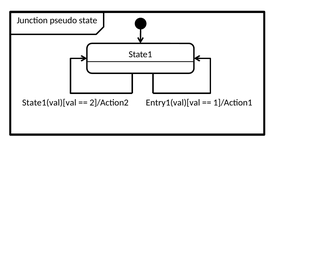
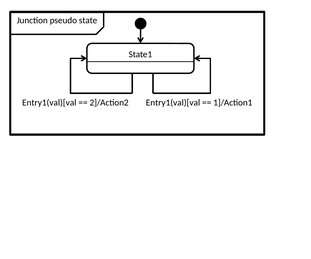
State1(val)[val at (49, 103): State1(val)[val -> Entry1(val)[val
